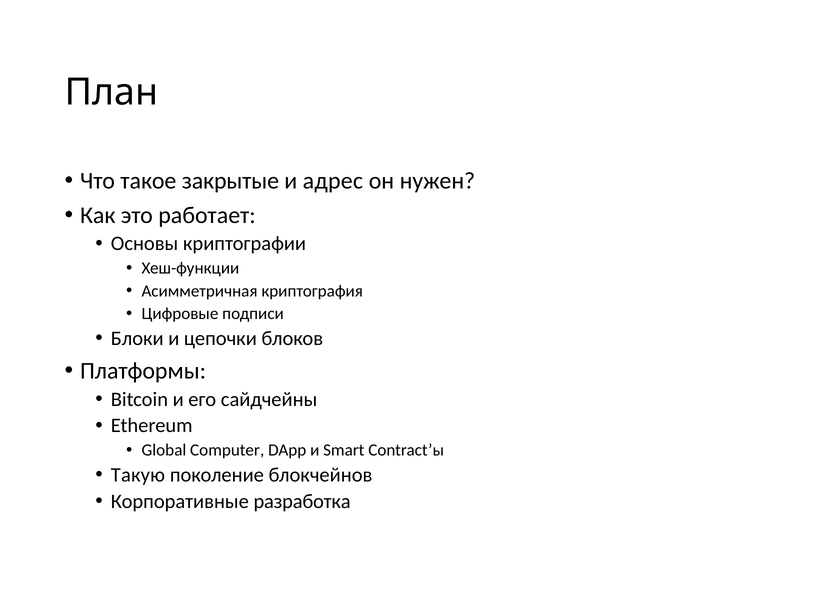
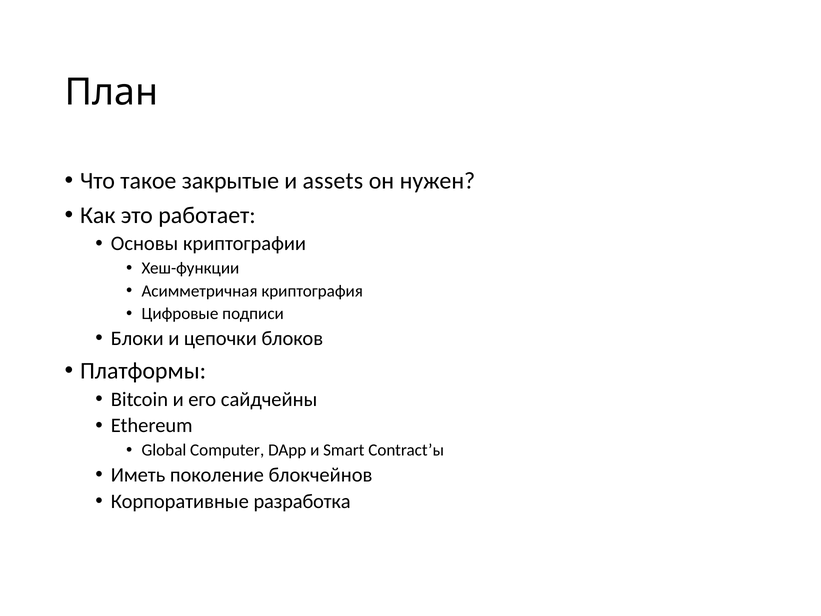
адрес: адрес -> assets
Такую: Такую -> Иметь
